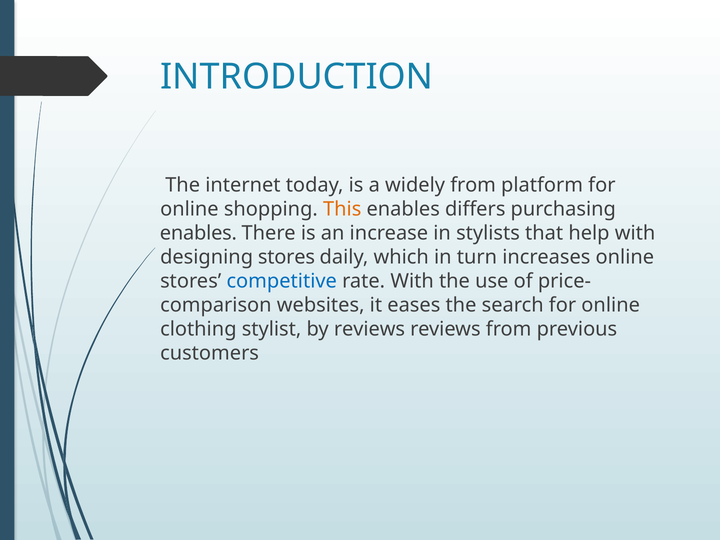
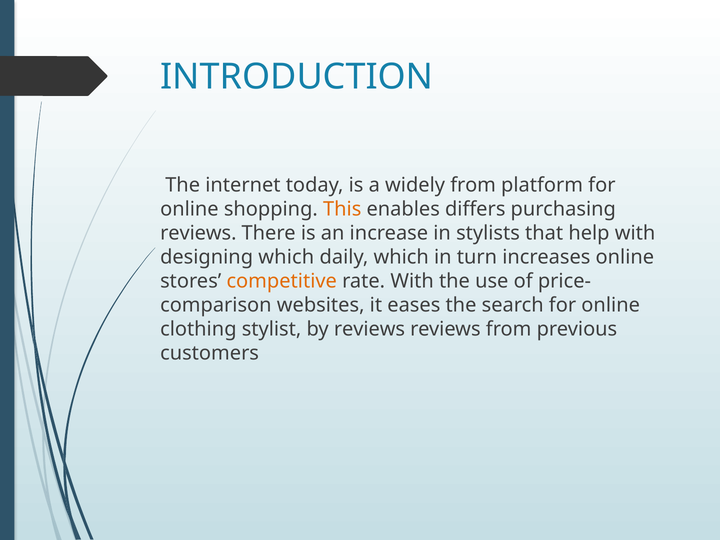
enables at (198, 233): enables -> reviews
designing stores: stores -> which
competitive colour: blue -> orange
